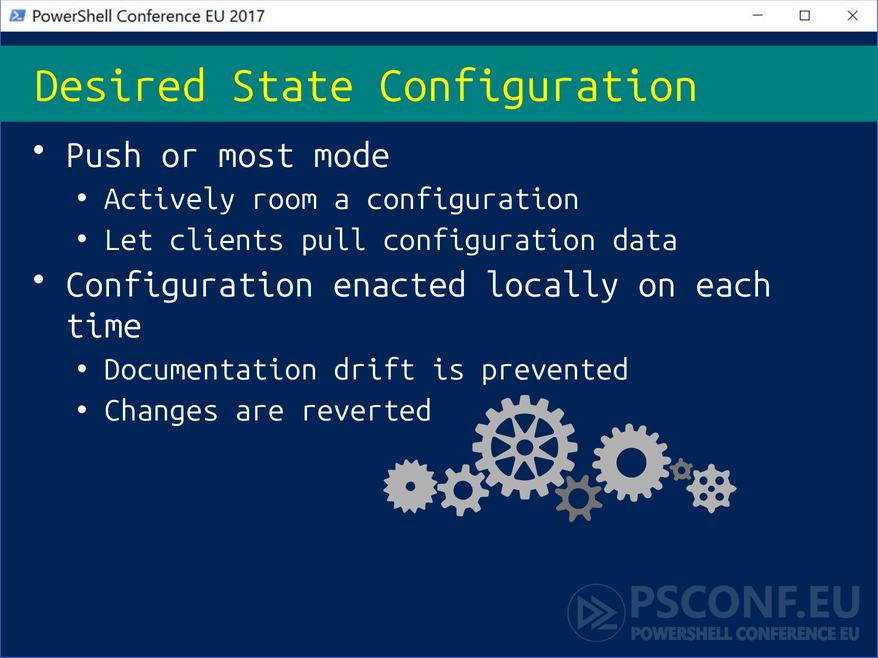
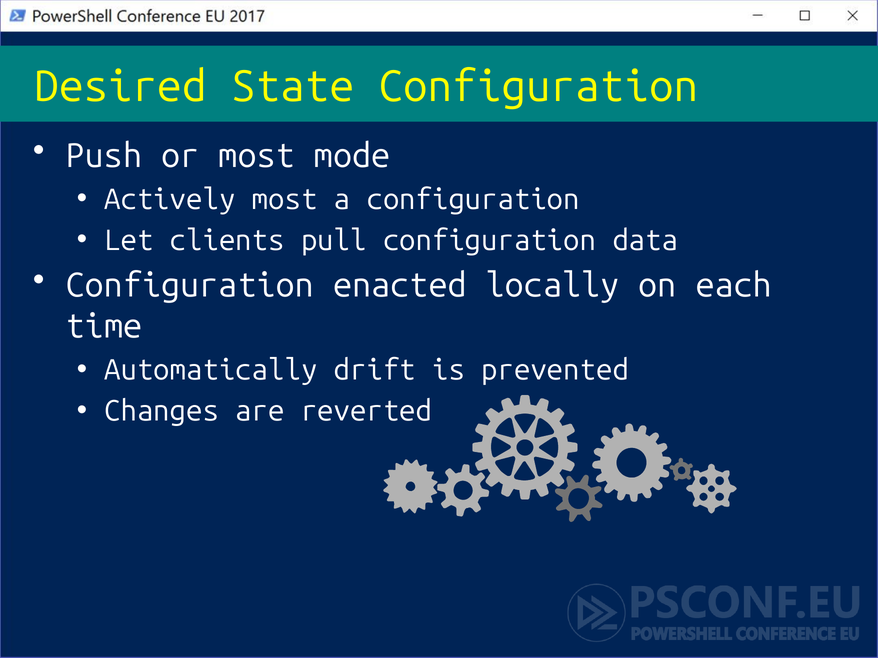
Actively room: room -> most
Documentation: Documentation -> Automatically
